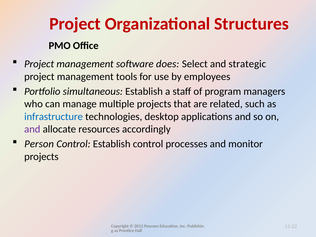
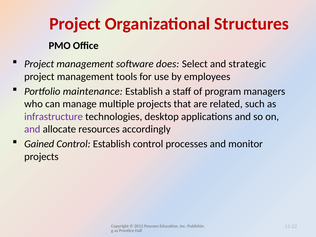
simultaneous: simultaneous -> maintenance
infrastructure colour: blue -> purple
Person: Person -> Gained
